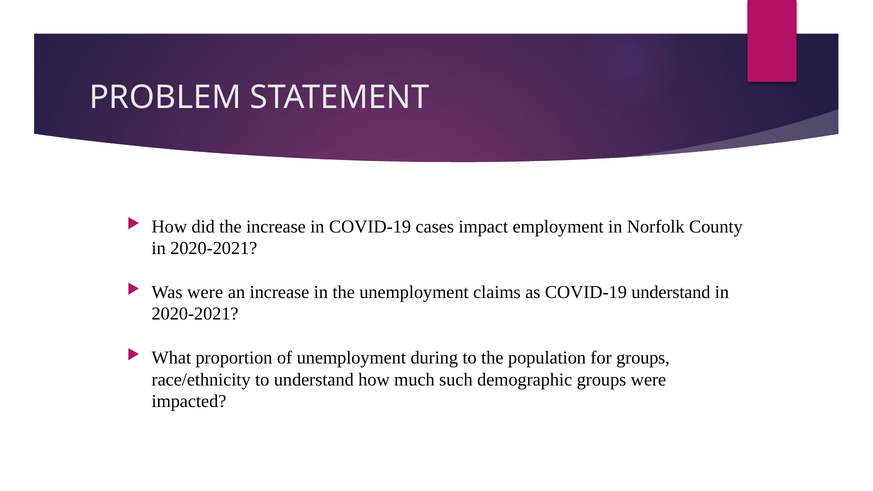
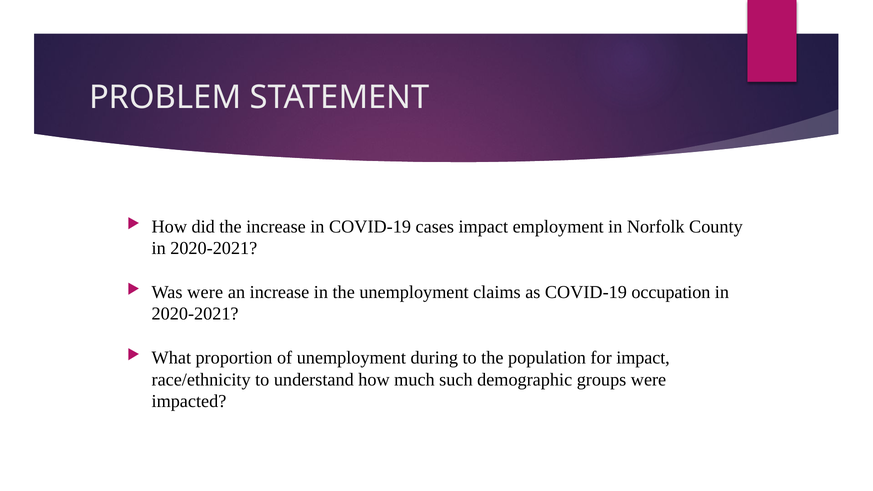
COVID-19 understand: understand -> occupation
for groups: groups -> impact
